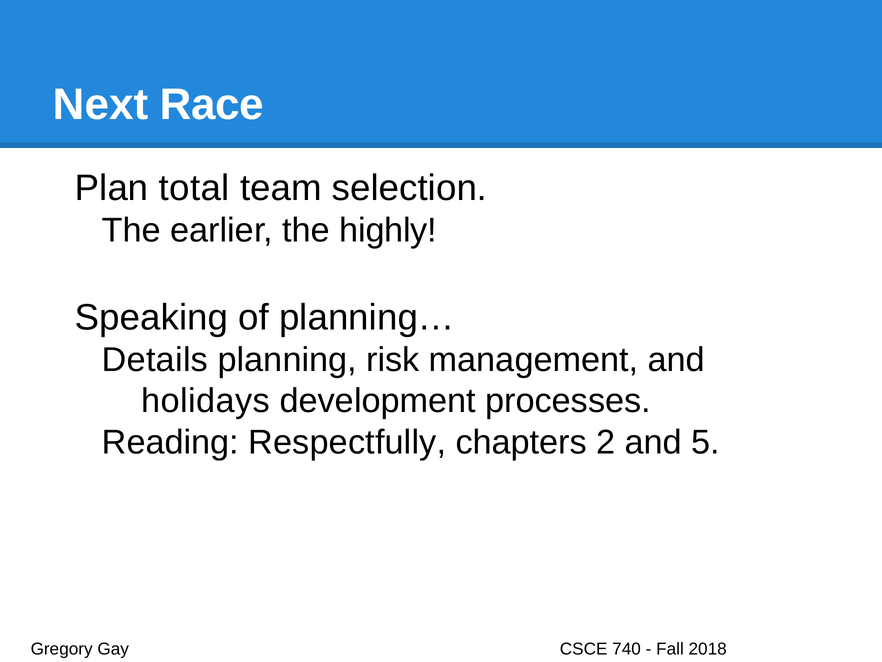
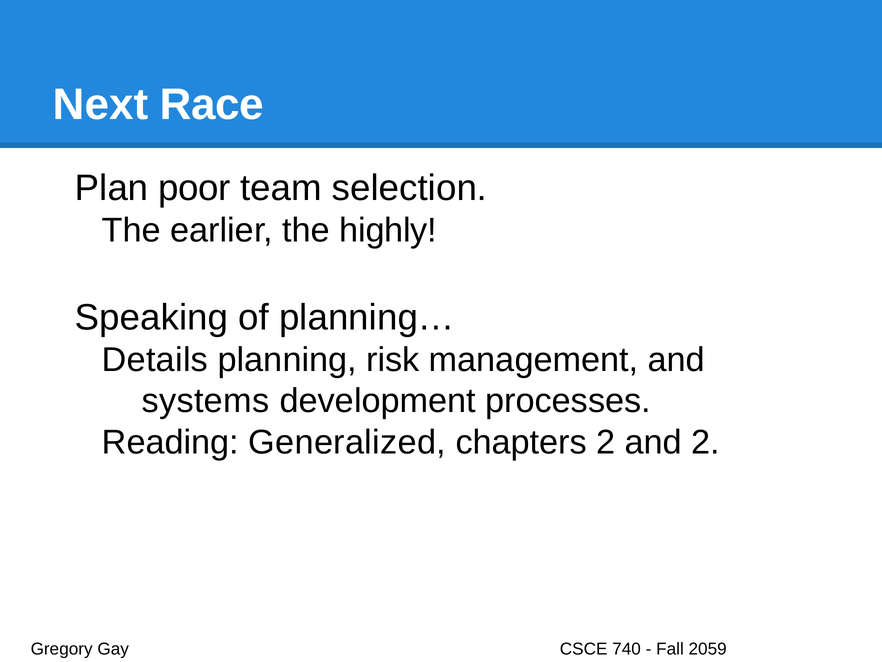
total: total -> poor
holidays: holidays -> systems
Respectfully: Respectfully -> Generalized
and 5: 5 -> 2
2018: 2018 -> 2059
